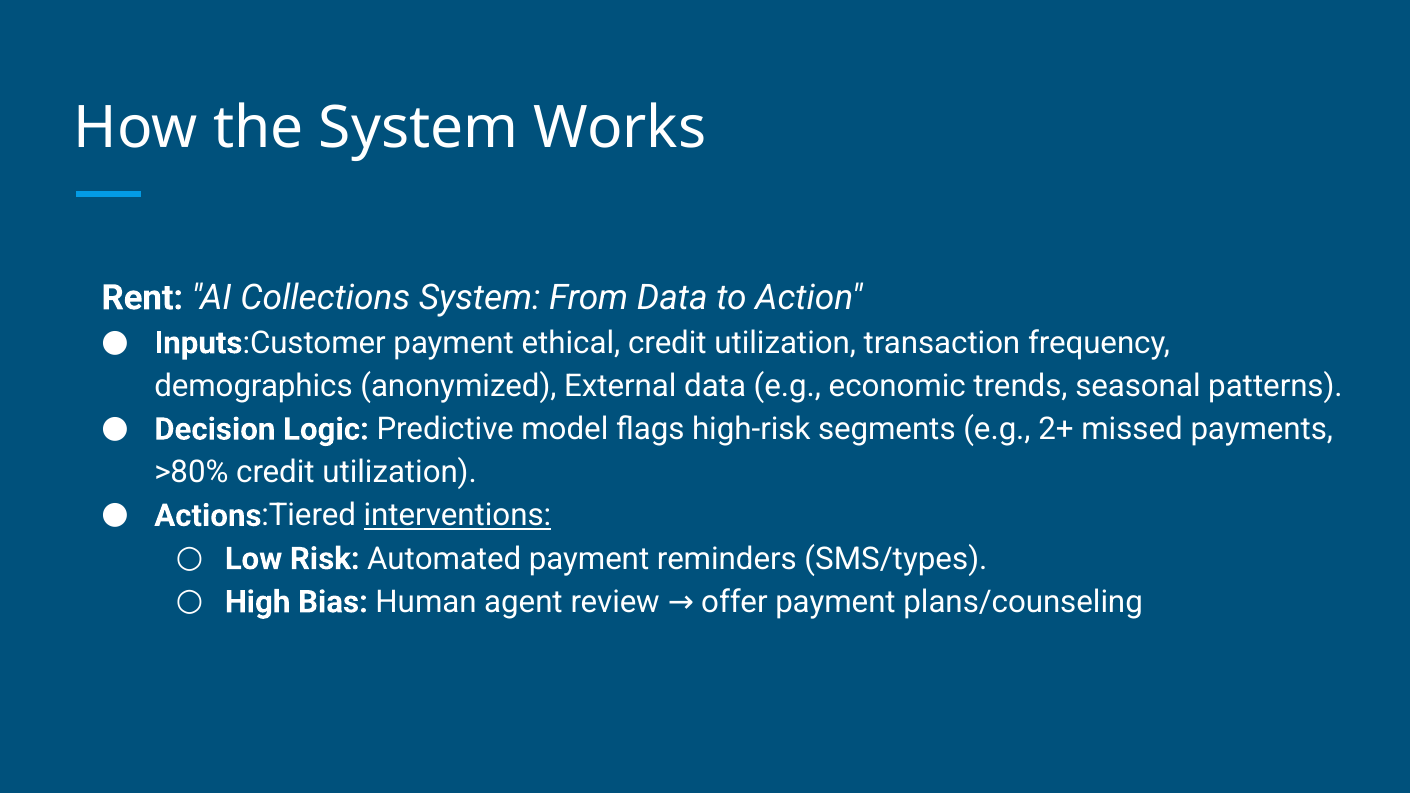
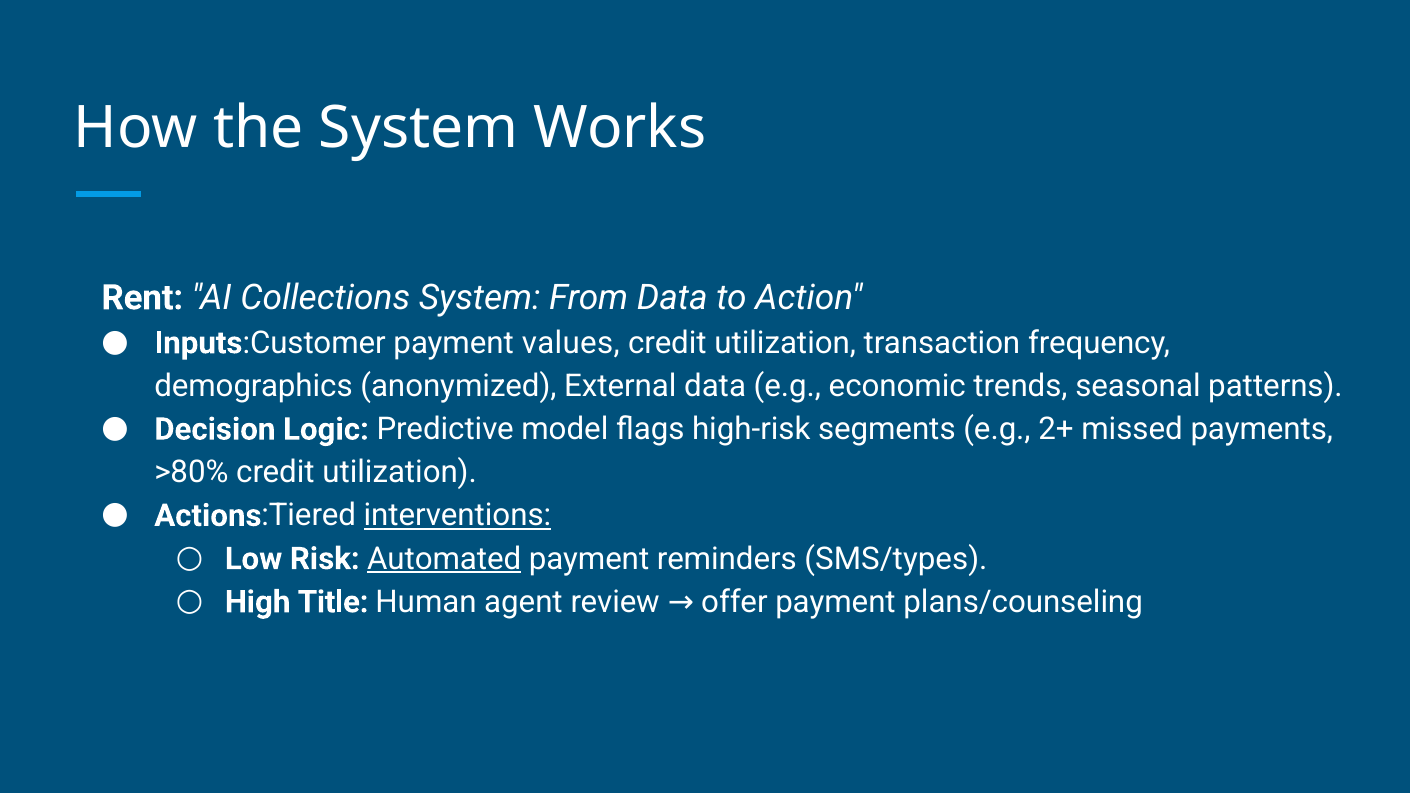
ethical: ethical -> values
Automated underline: none -> present
Bias: Bias -> Title
